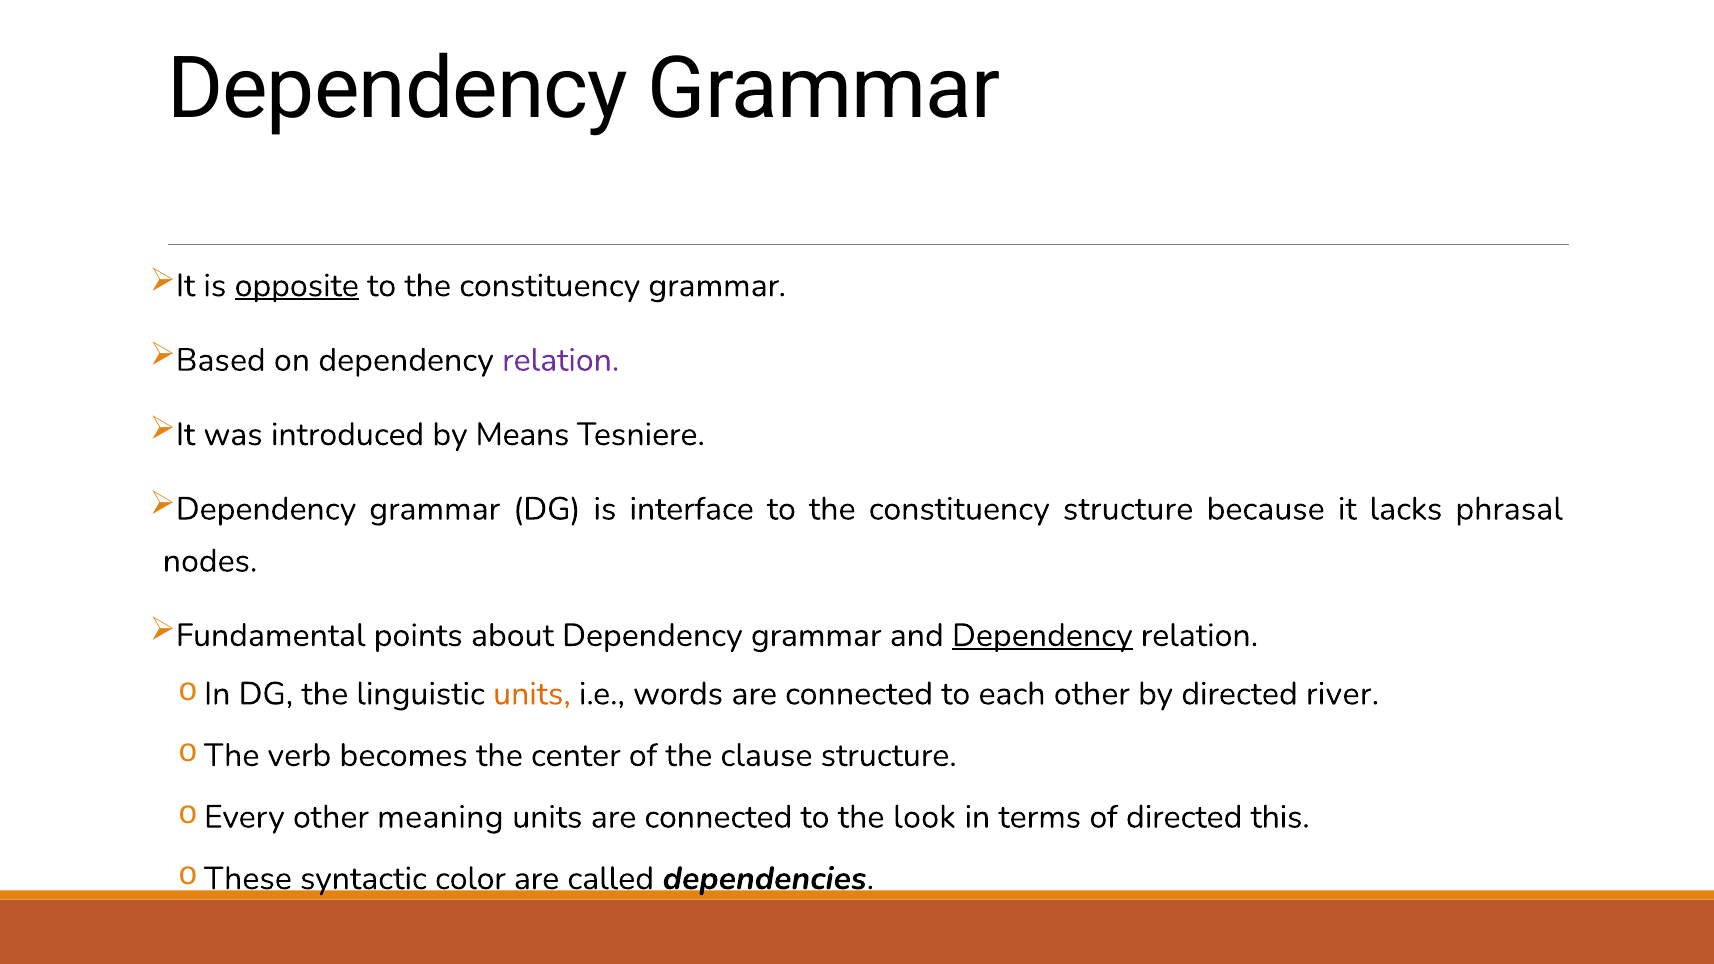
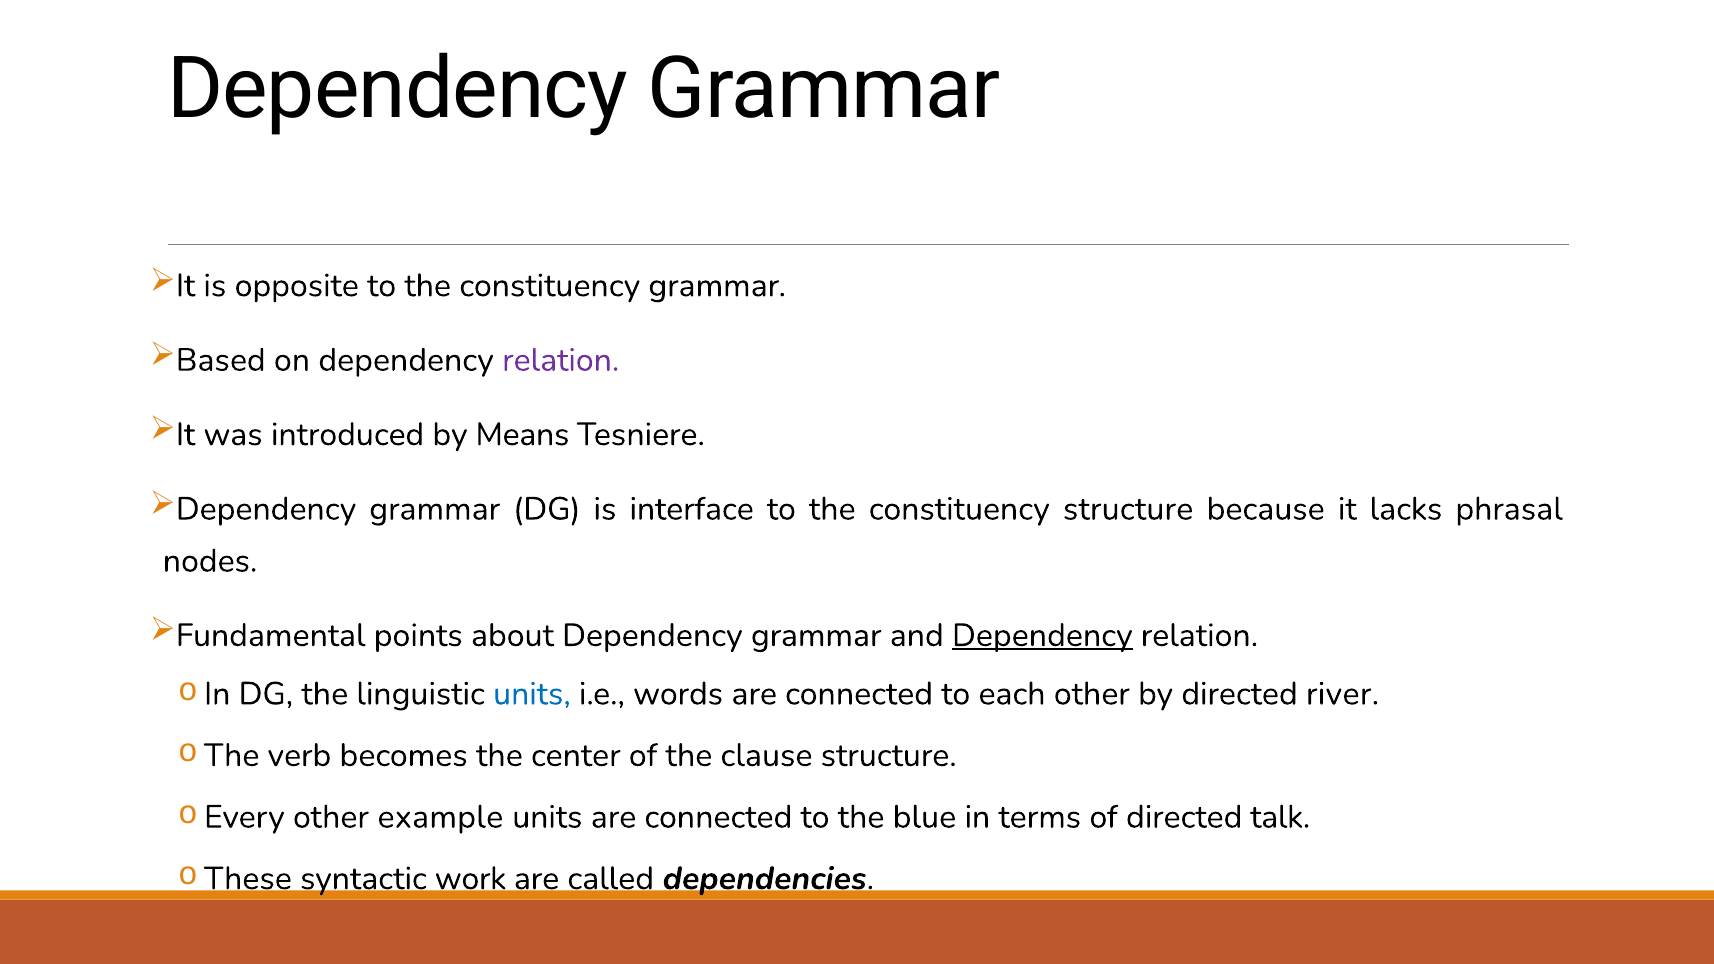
opposite underline: present -> none
units at (532, 694) colour: orange -> blue
meaning: meaning -> example
look: look -> blue
this: this -> talk
color: color -> work
